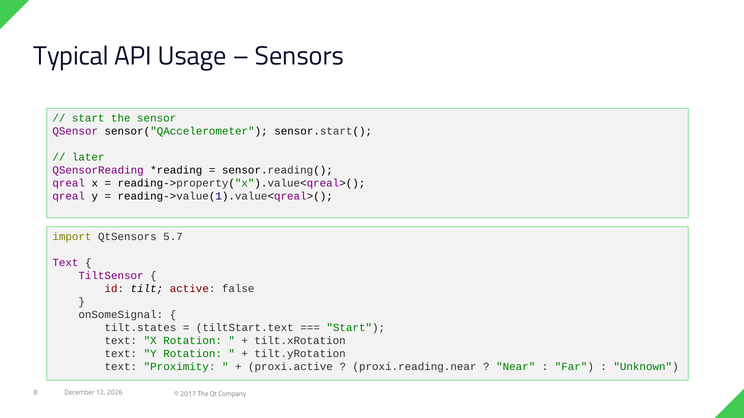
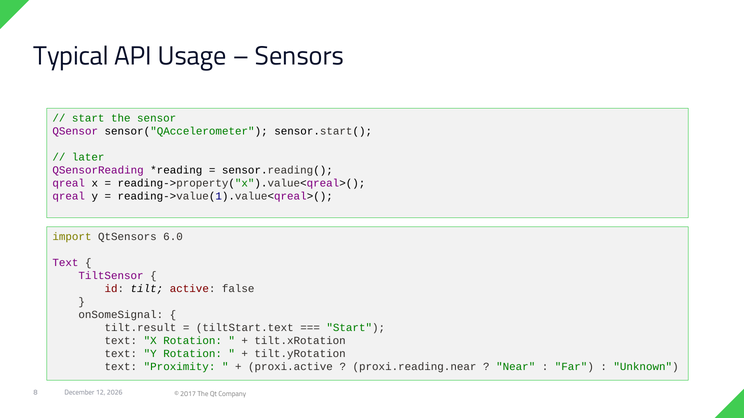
5.7: 5.7 -> 6.0
tilt.states: tilt.states -> tilt.result
